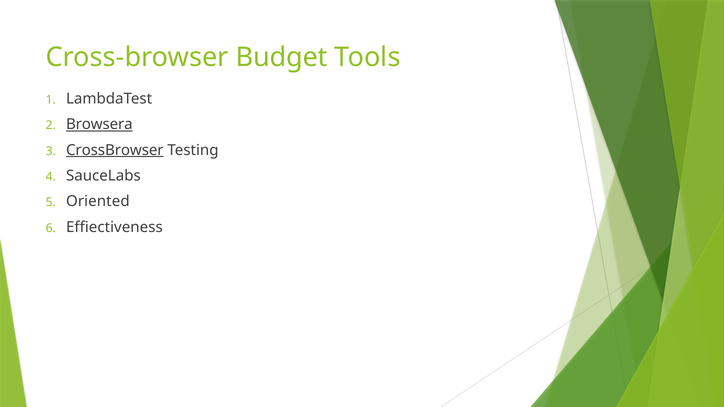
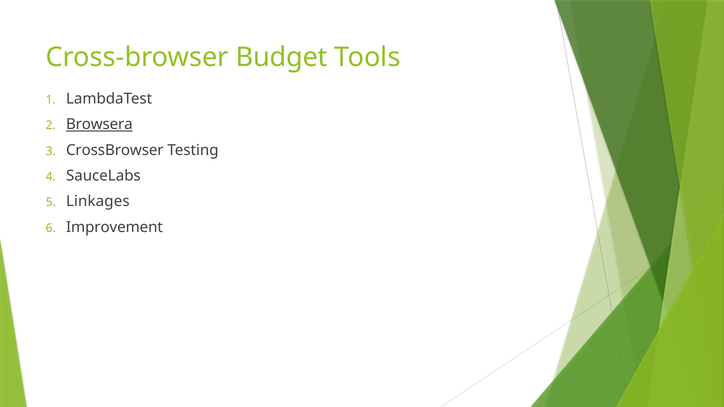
CrossBrowser underline: present -> none
Oriented: Oriented -> Linkages
Effiectiveness: Effiectiveness -> Improvement
